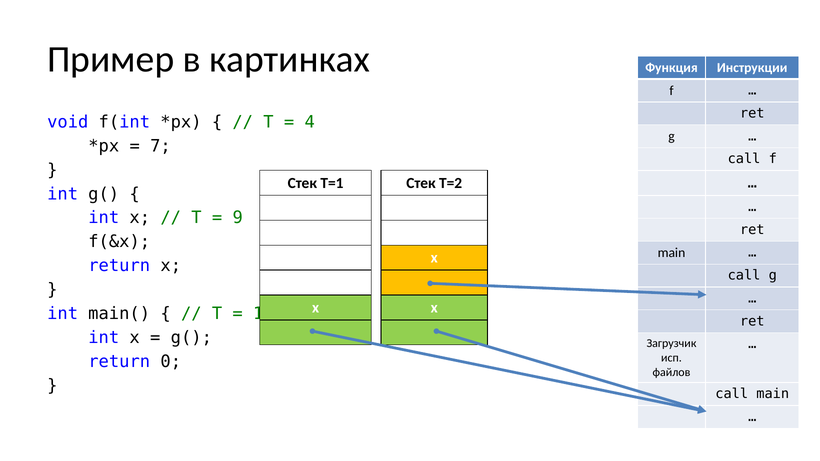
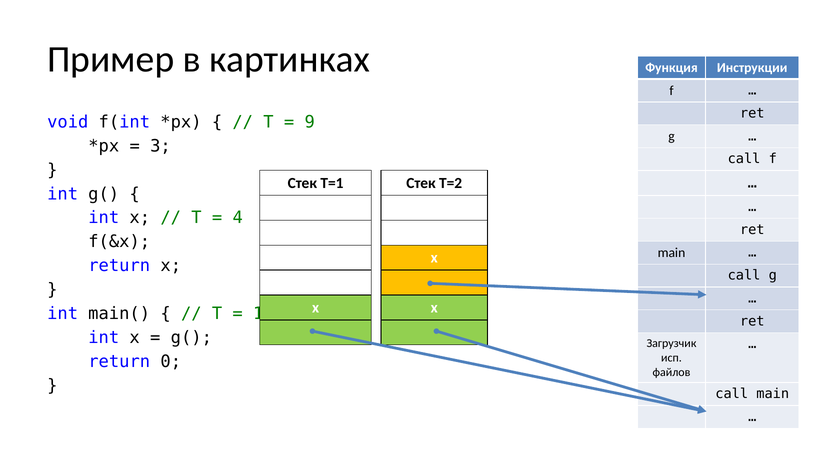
4: 4 -> 9
7: 7 -> 3
9: 9 -> 4
